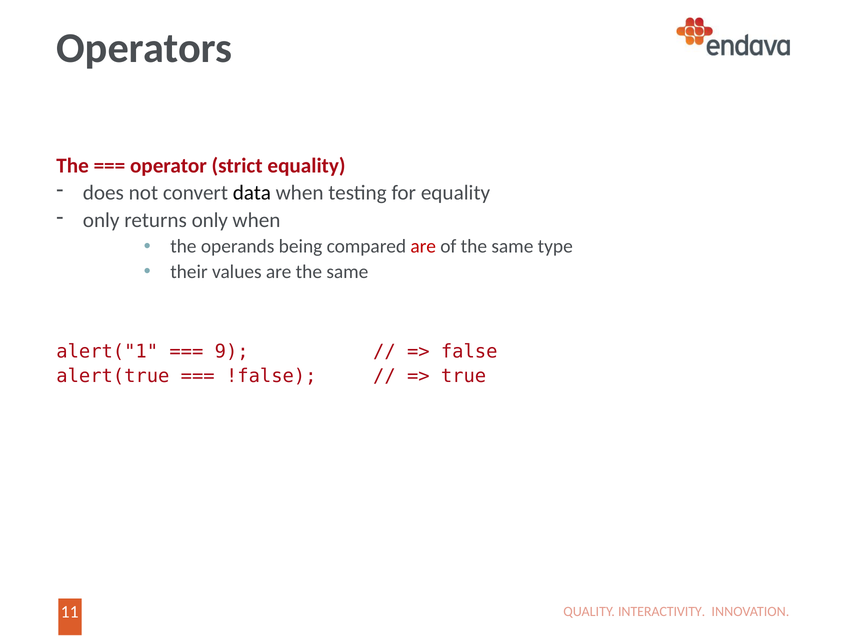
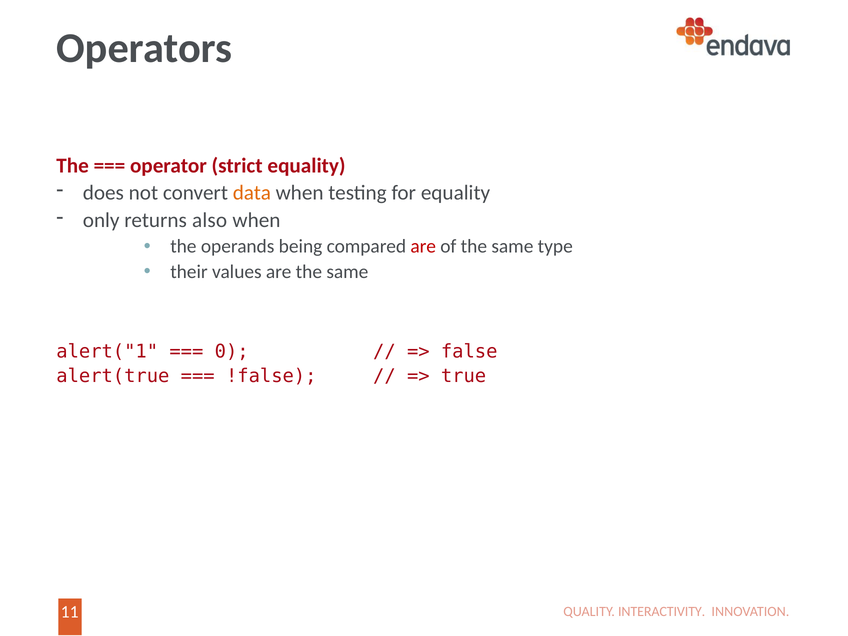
data colour: black -> orange
returns only: only -> also
9: 9 -> 0
